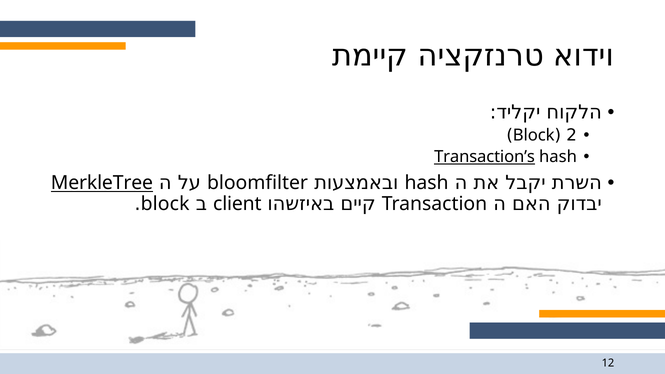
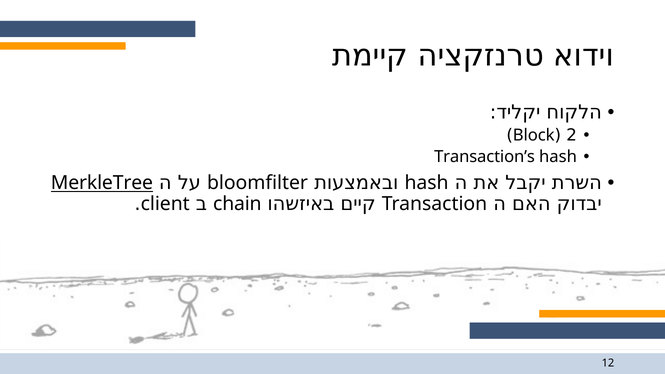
Transaction’s underline: present -> none
block at (165, 204): block -> client
client: client -> chain
